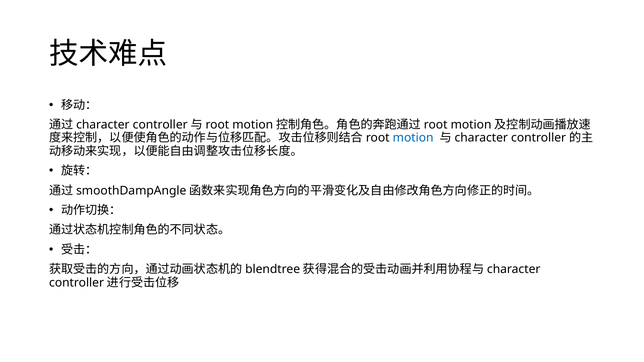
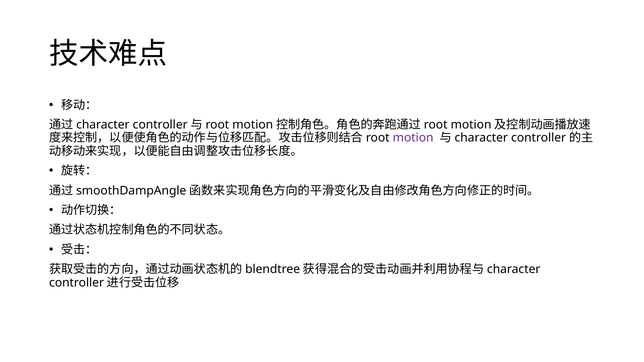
motion colour: blue -> purple
